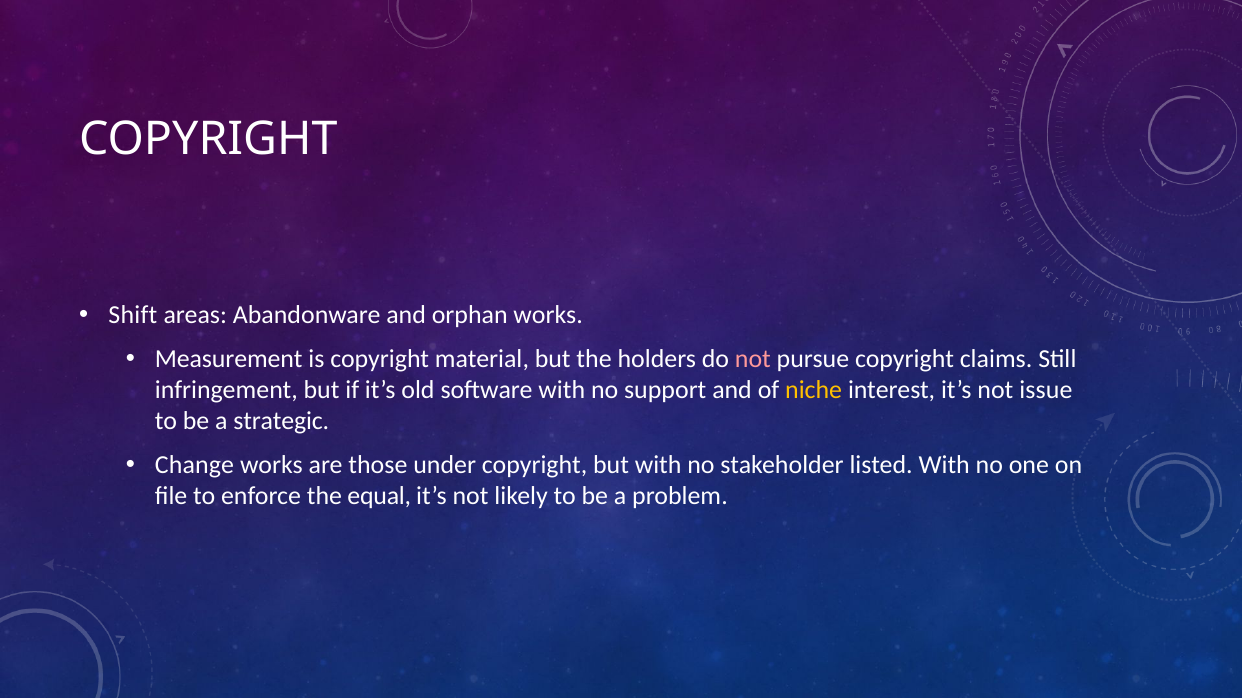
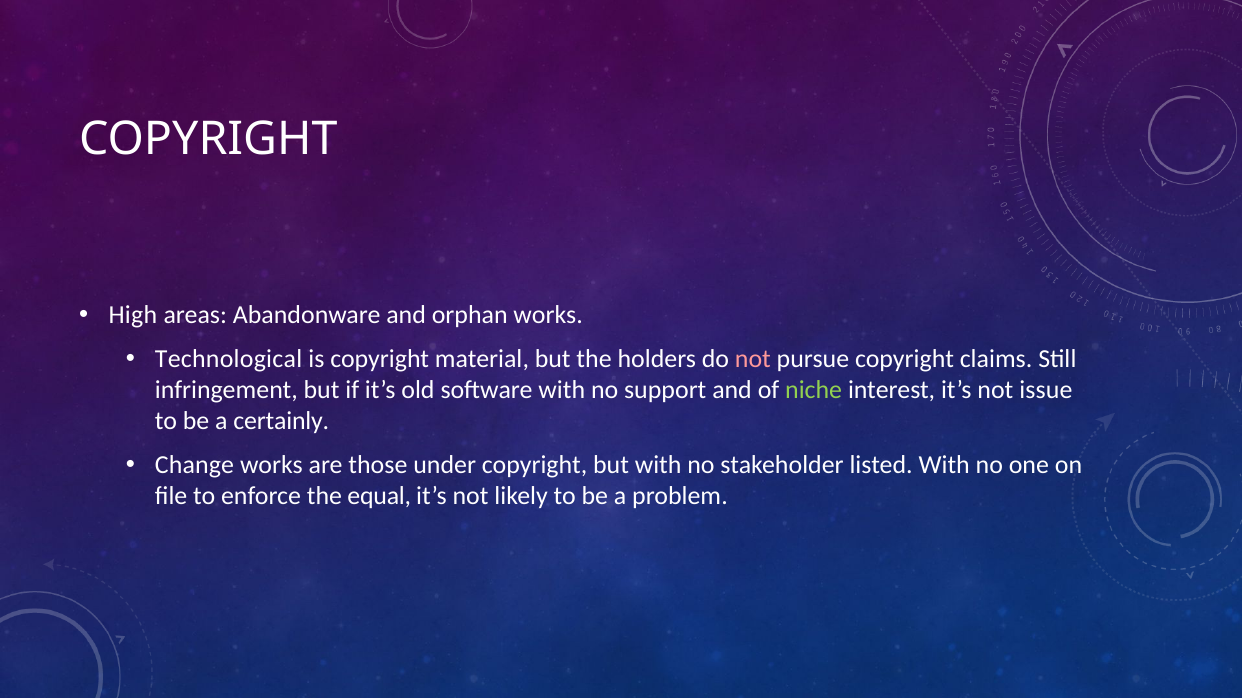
Shift: Shift -> High
Measurement: Measurement -> Technological
niche colour: yellow -> light green
strategic: strategic -> certainly
